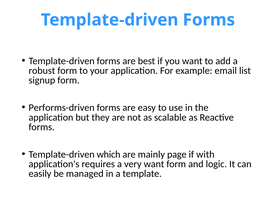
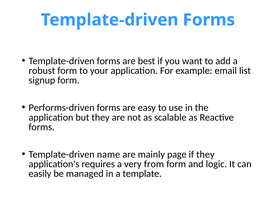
which: which -> name
if with: with -> they
very want: want -> from
